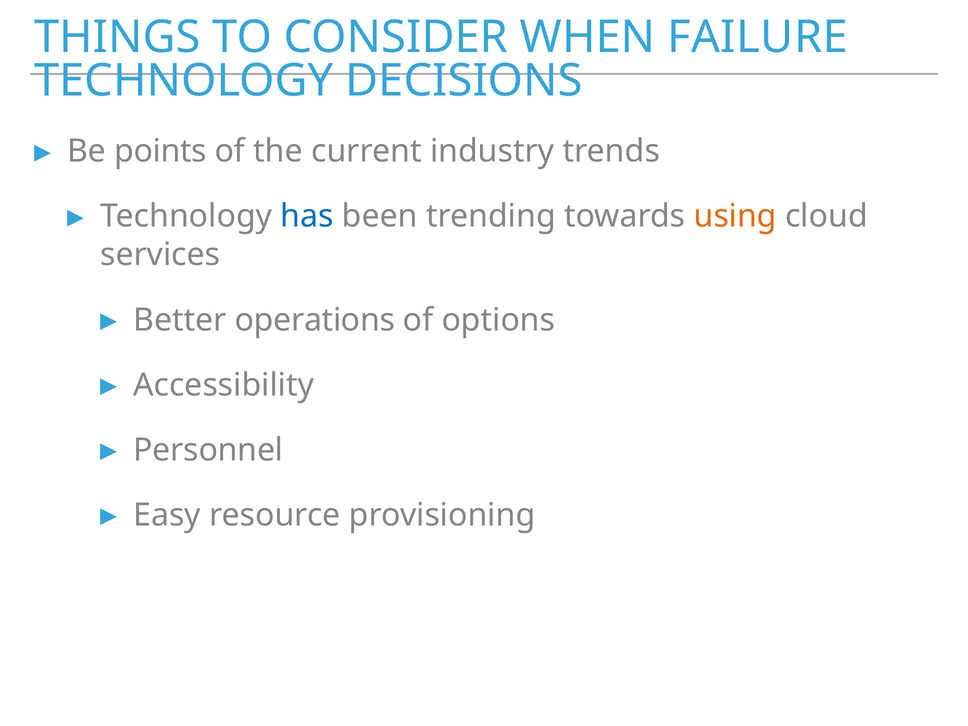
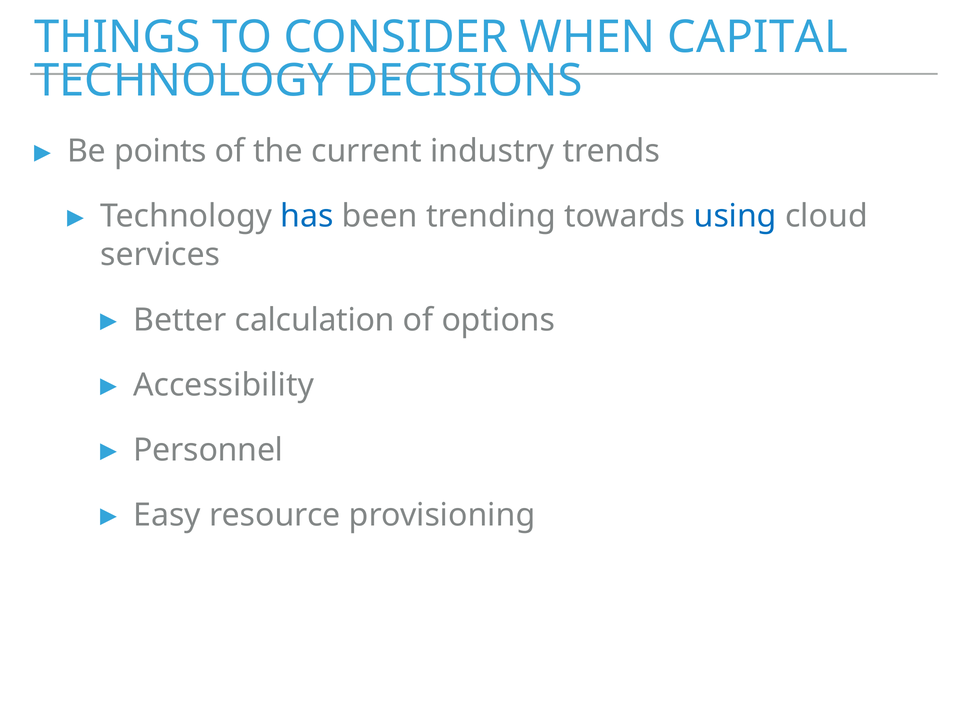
FAILURE: FAILURE -> CAPITAL
using colour: orange -> blue
operations: operations -> calculation
